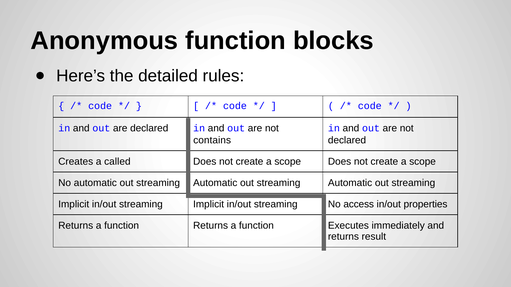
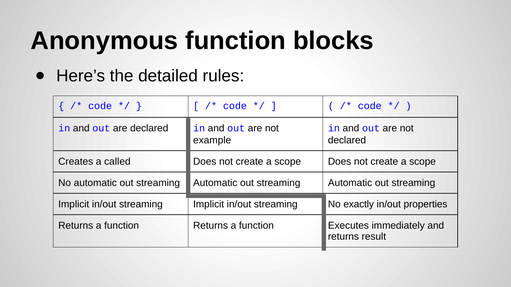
contains: contains -> example
access: access -> exactly
